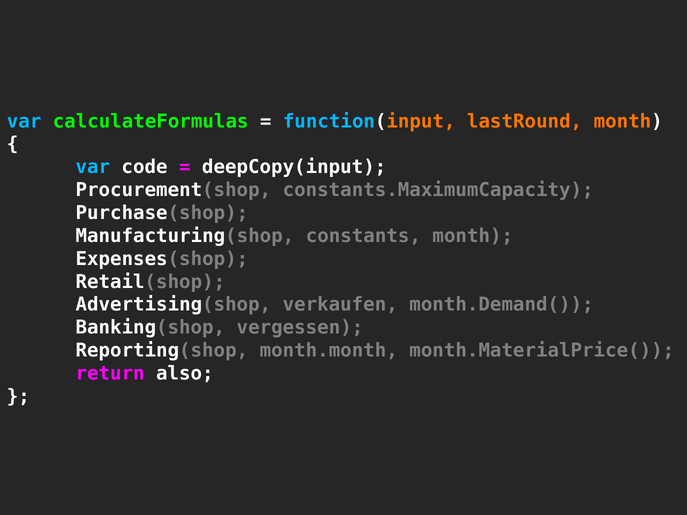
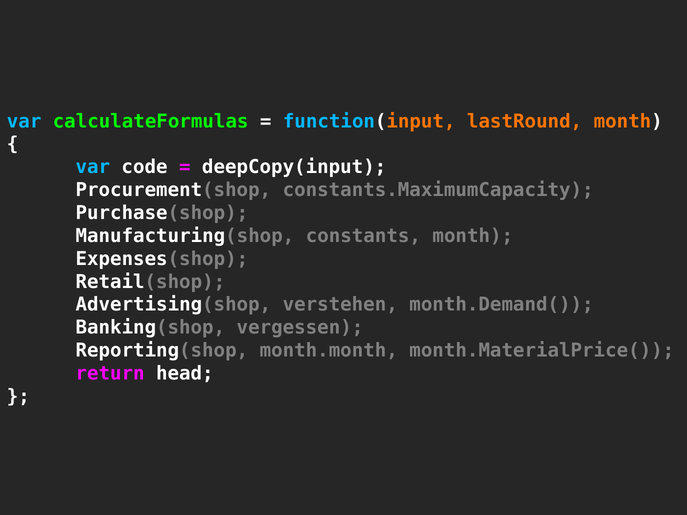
verkaufen: verkaufen -> verstehen
also: also -> head
